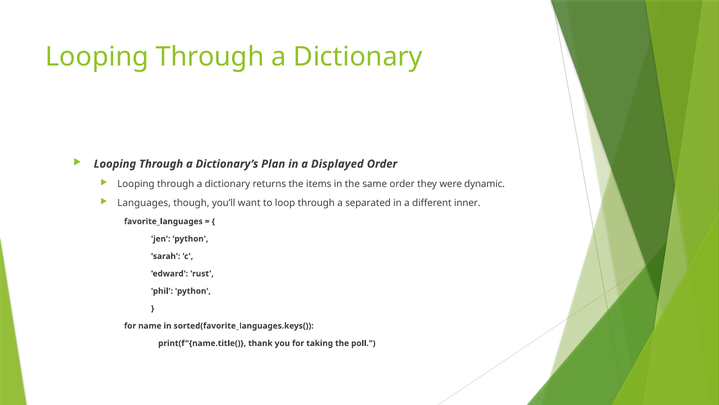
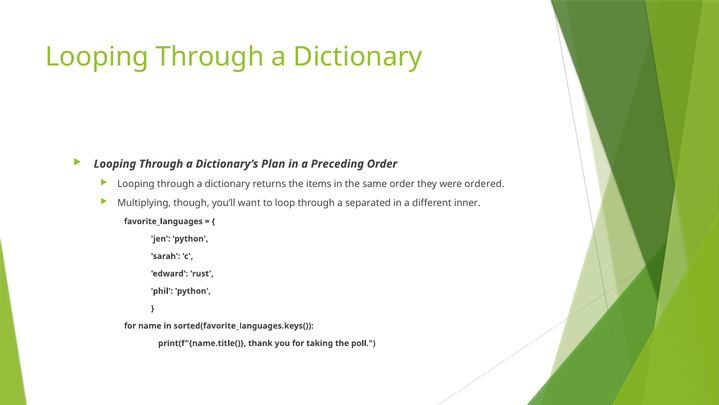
Displayed: Displayed -> Preceding
dynamic: dynamic -> ordered
Languages: Languages -> Multiplying
